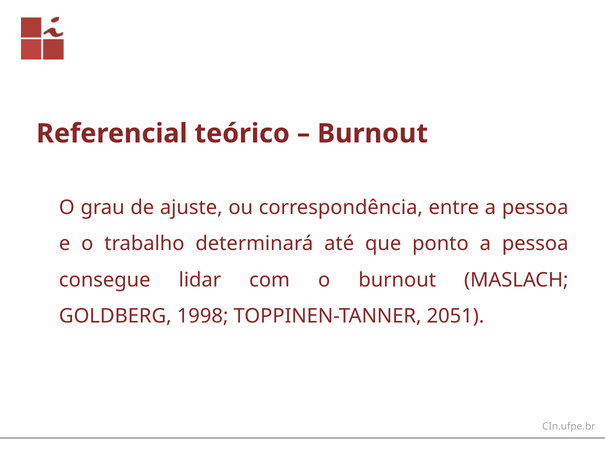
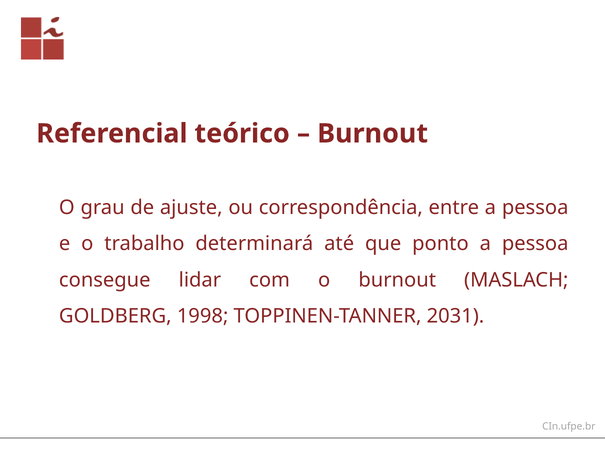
2051: 2051 -> 2031
